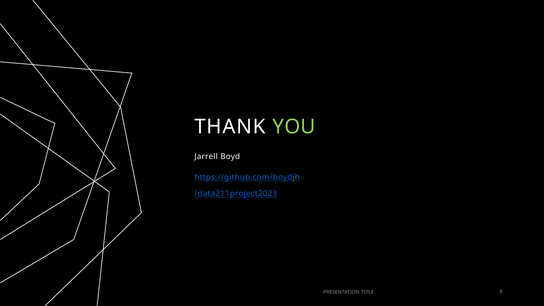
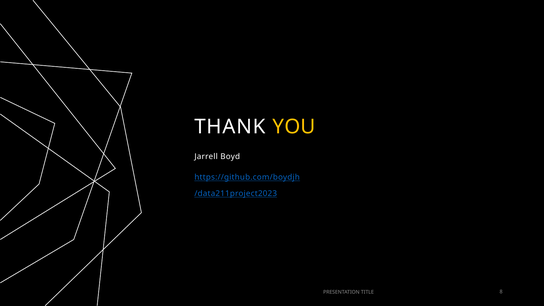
YOU colour: light green -> yellow
